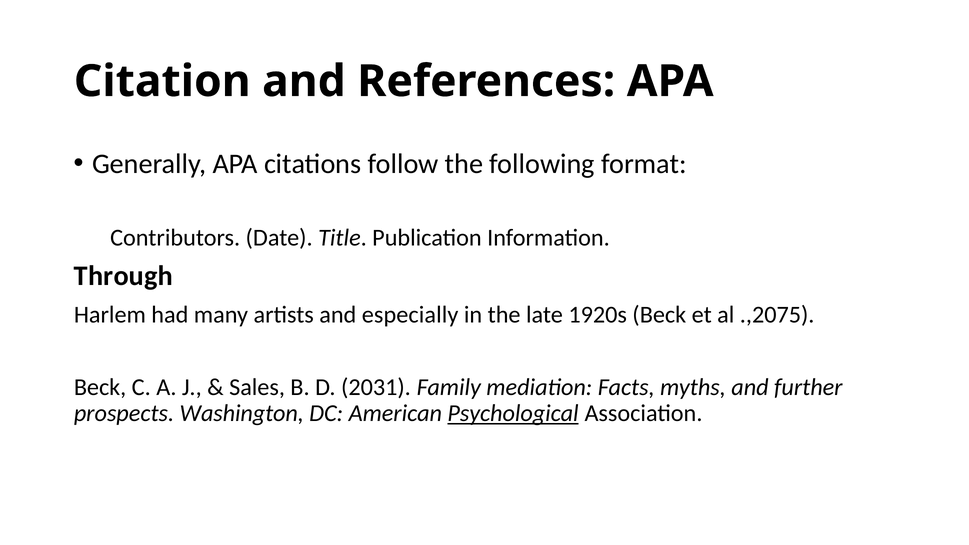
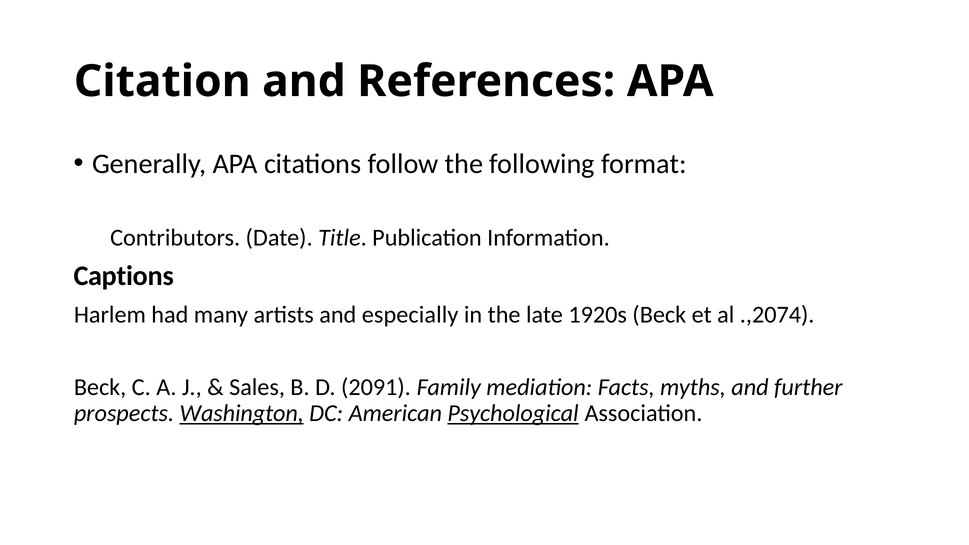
Through: Through -> Captions
.,2075: .,2075 -> .,2074
2031: 2031 -> 2091
Washington underline: none -> present
